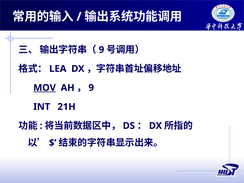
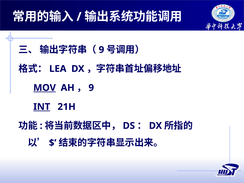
INT underline: none -> present
